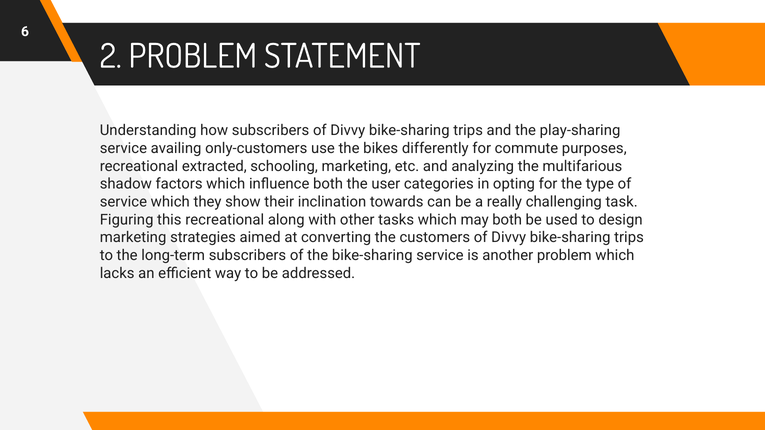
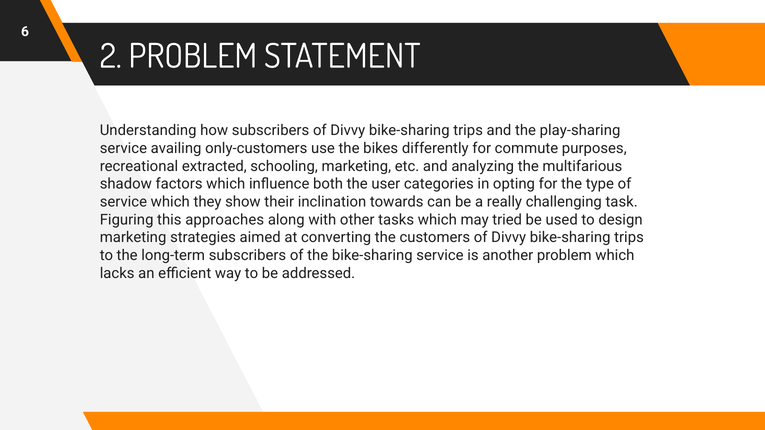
this recreational: recreational -> approaches
may both: both -> tried
